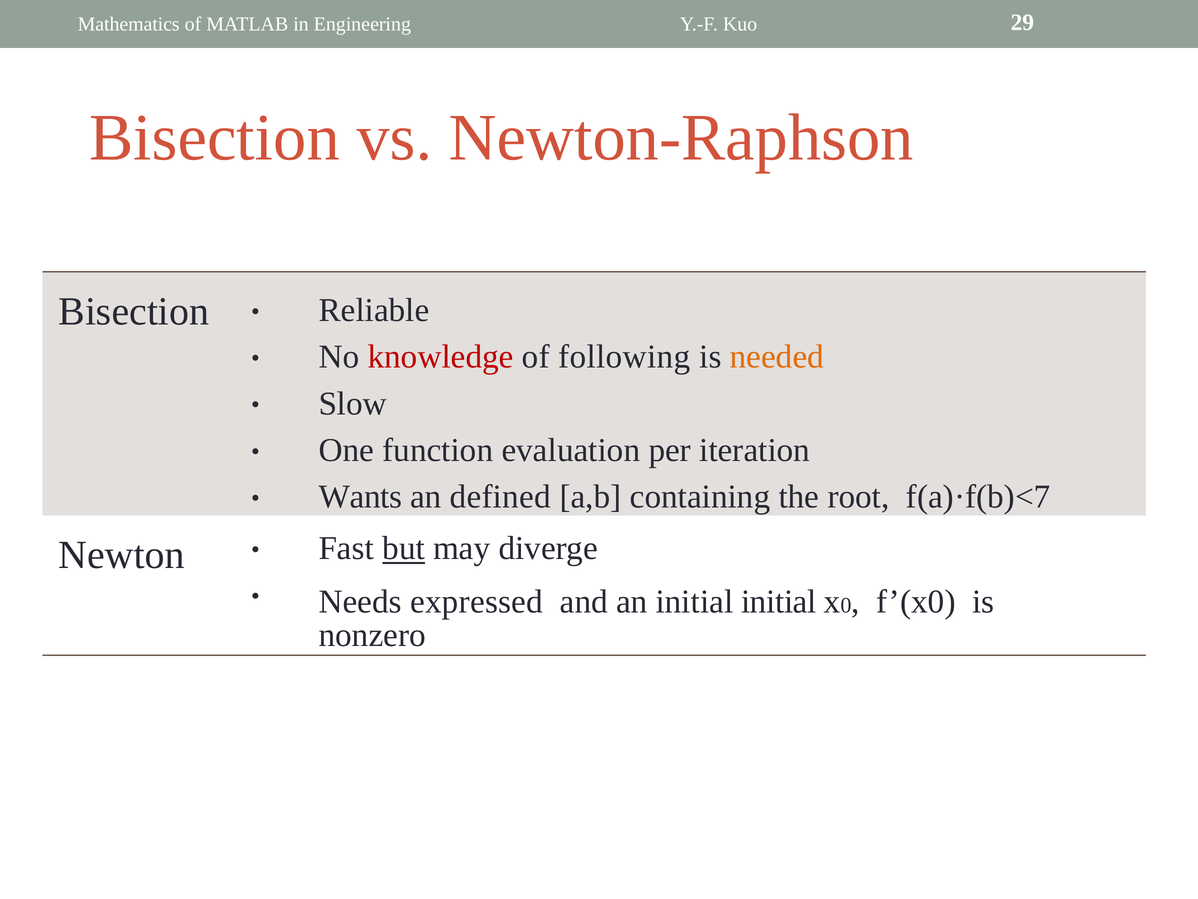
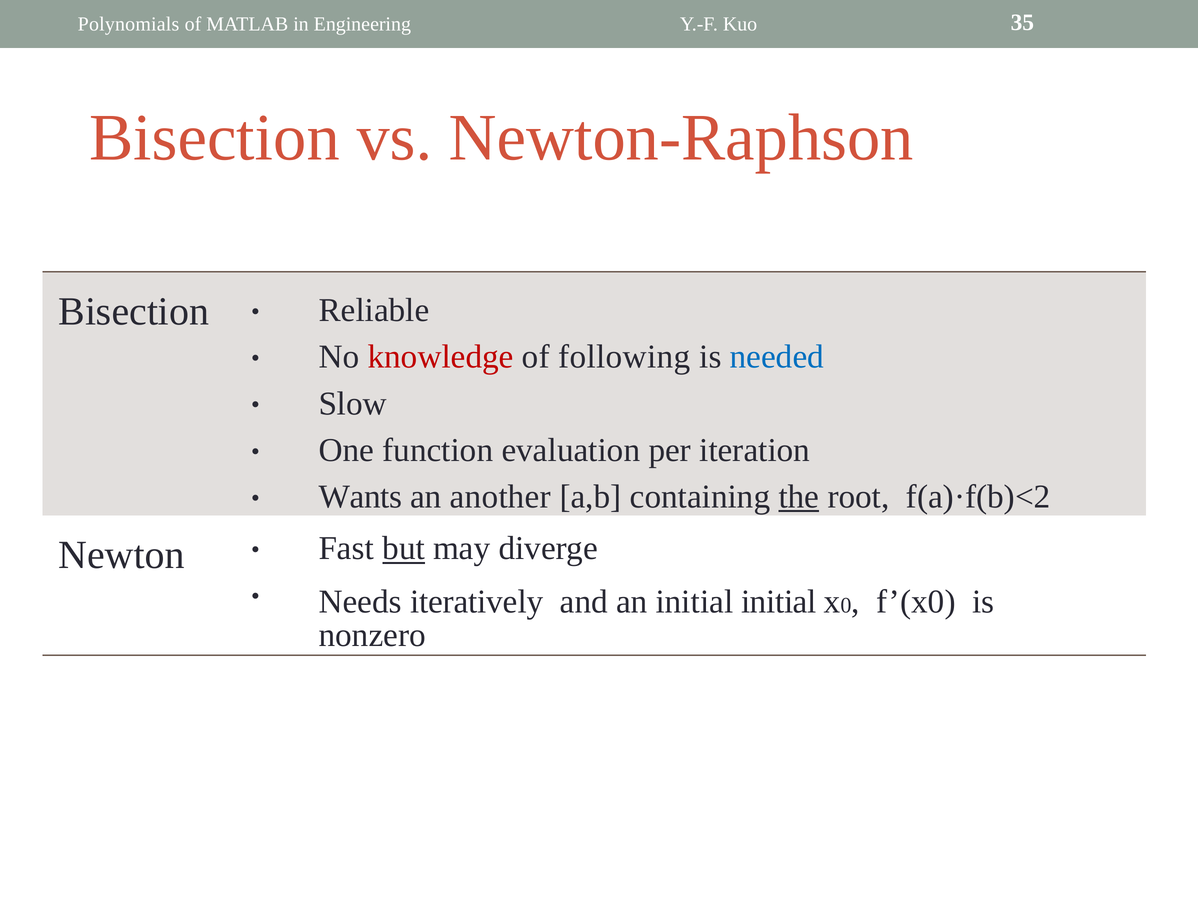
Mathematics: Mathematics -> Polynomials
29: 29 -> 35
needed colour: orange -> blue
defined: defined -> another
the underline: none -> present
f(a)·f(b)<7: f(a)·f(b)<7 -> f(a)·f(b)<2
expressed: expressed -> iteratively
